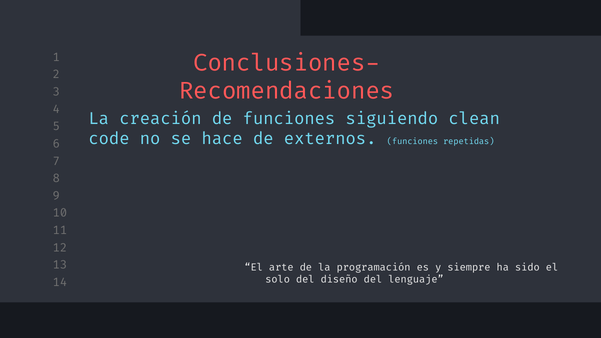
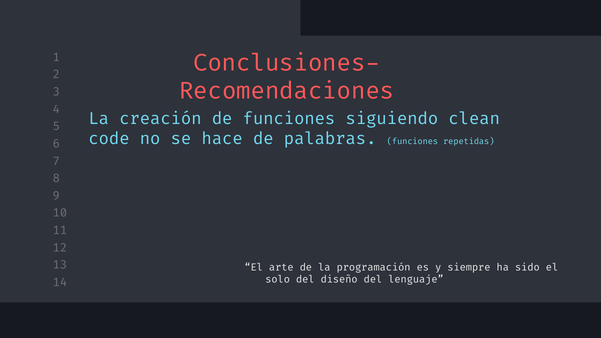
externos: externos -> palabras
